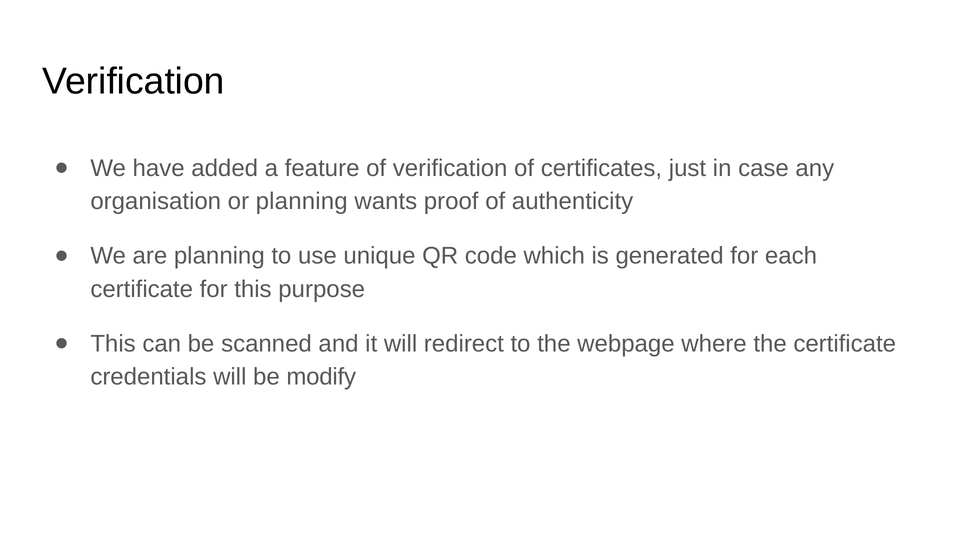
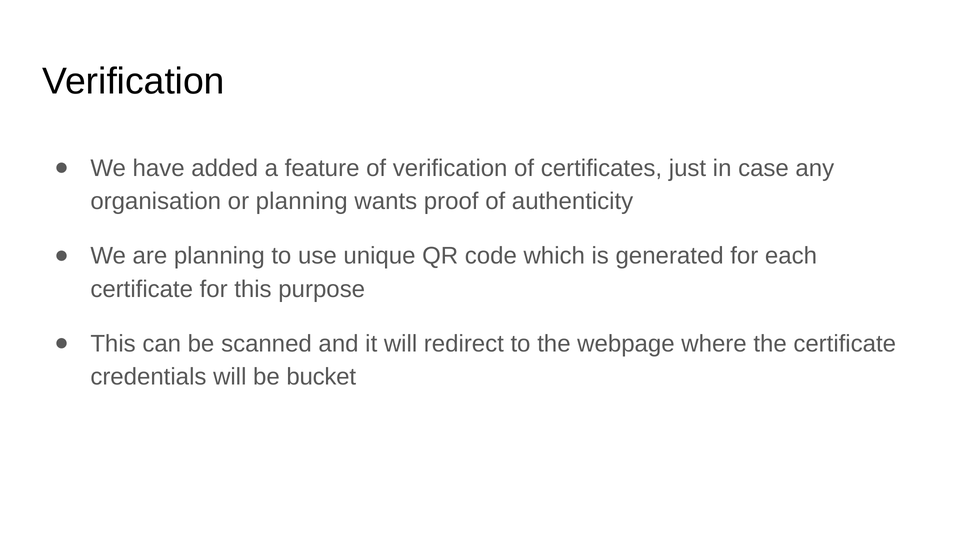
modify: modify -> bucket
